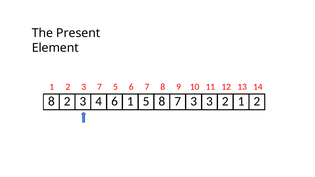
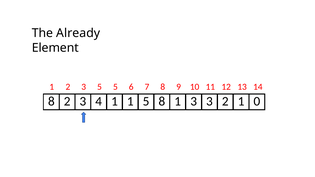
Present: Present -> Already
3 7: 7 -> 5
4 6: 6 -> 1
8 7: 7 -> 1
3 2 1 2: 2 -> 0
